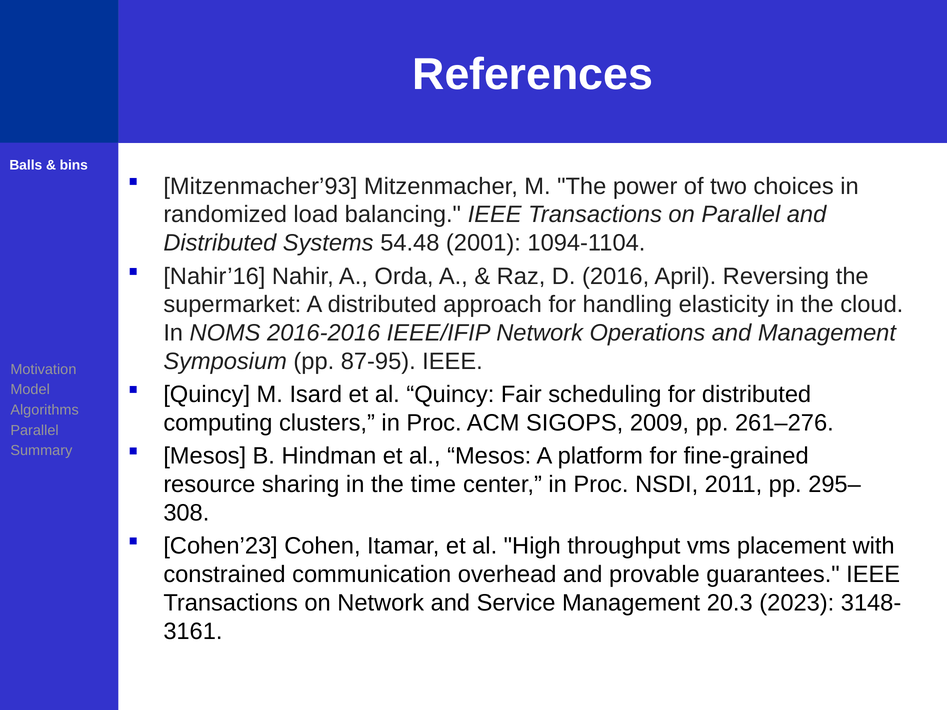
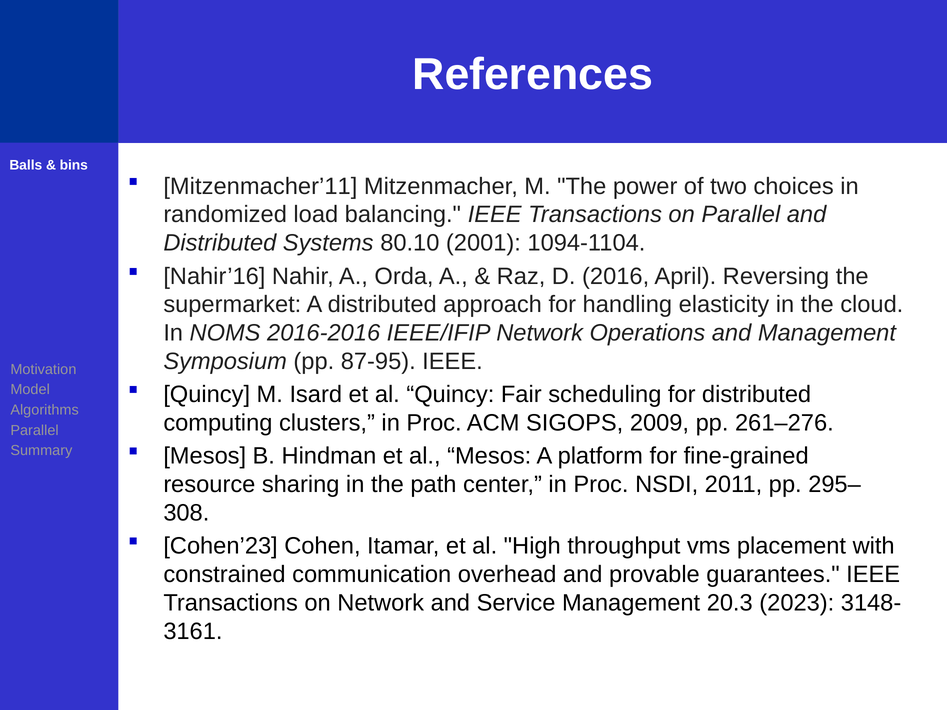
Mitzenmacher’93: Mitzenmacher’93 -> Mitzenmacher’11
54.48: 54.48 -> 80.10
time: time -> path
